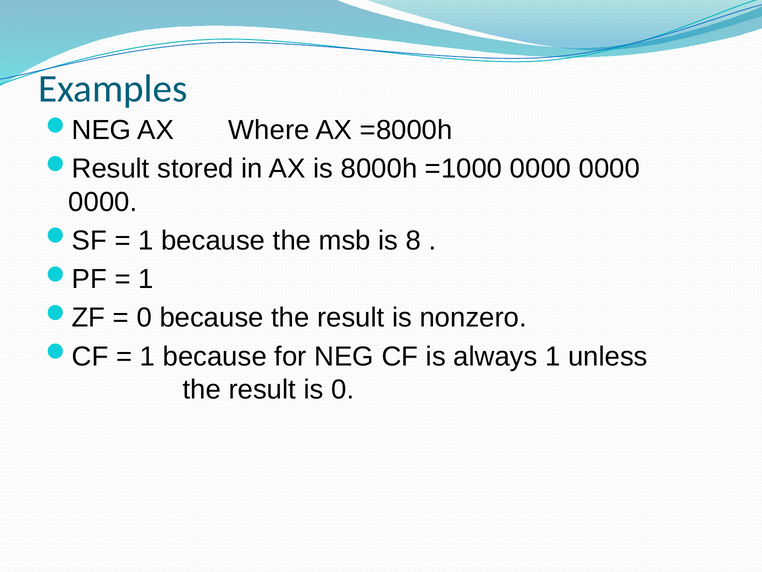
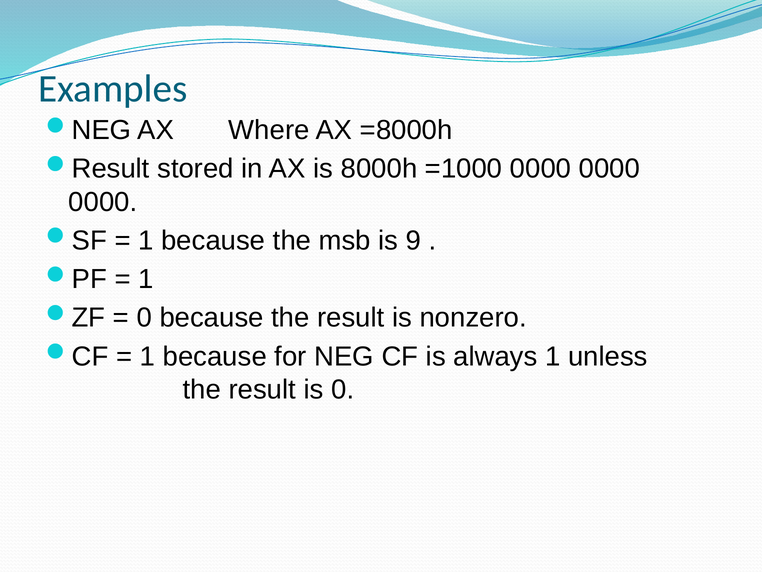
8: 8 -> 9
